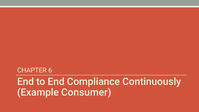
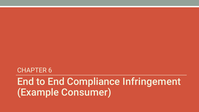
Continuously: Continuously -> Infringement
